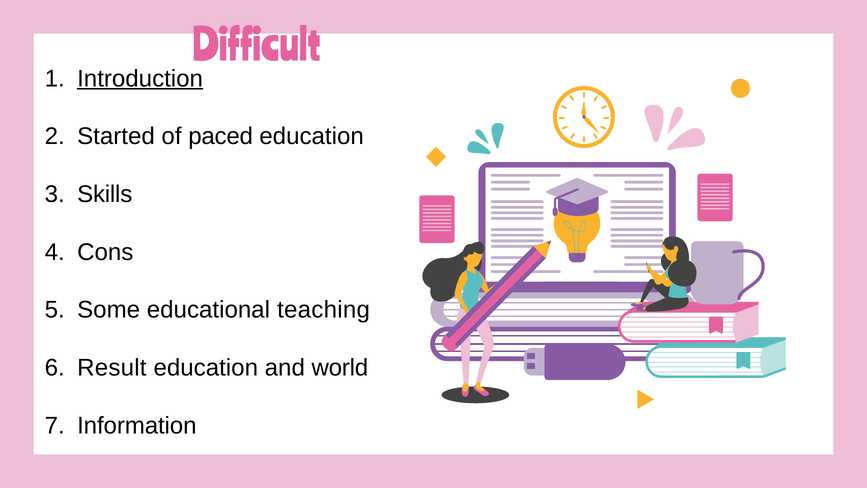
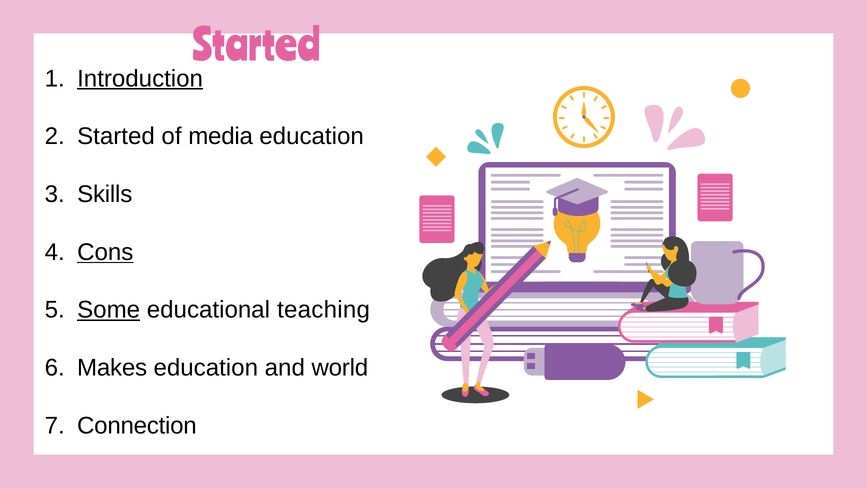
Difficult at (257, 47): Difficult -> Started
paced: paced -> media
Cons underline: none -> present
Some underline: none -> present
Result: Result -> Makes
Information: Information -> Connection
